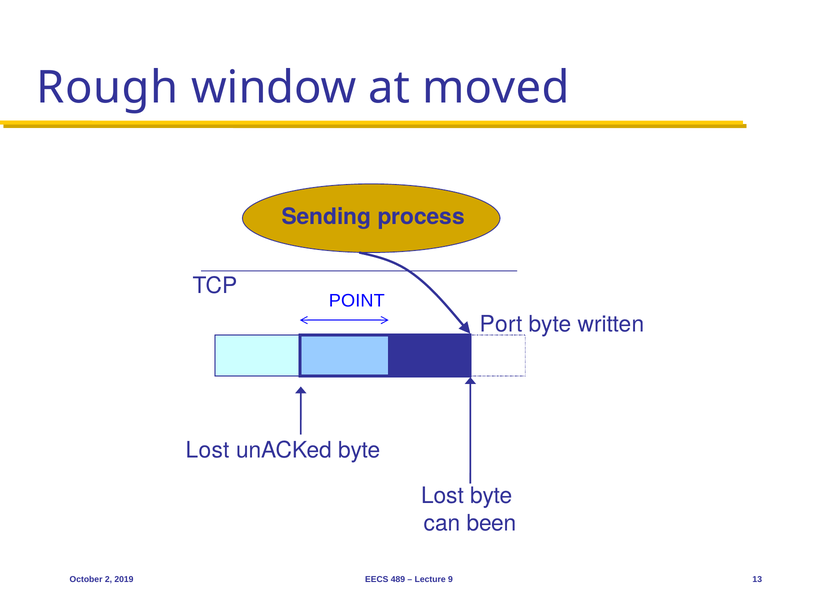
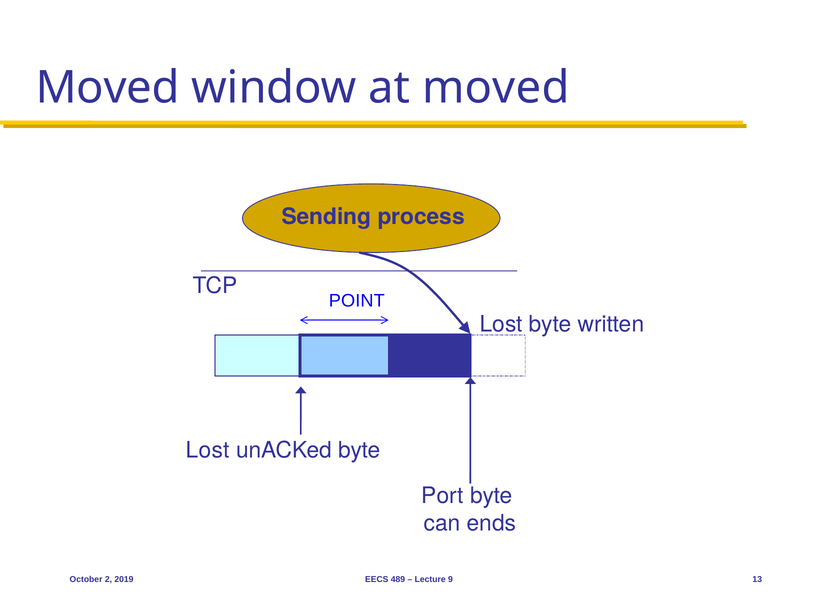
Rough at (107, 88): Rough -> Moved
Port at (501, 324): Port -> Lost
Lost at (443, 496): Lost -> Port
been: been -> ends
